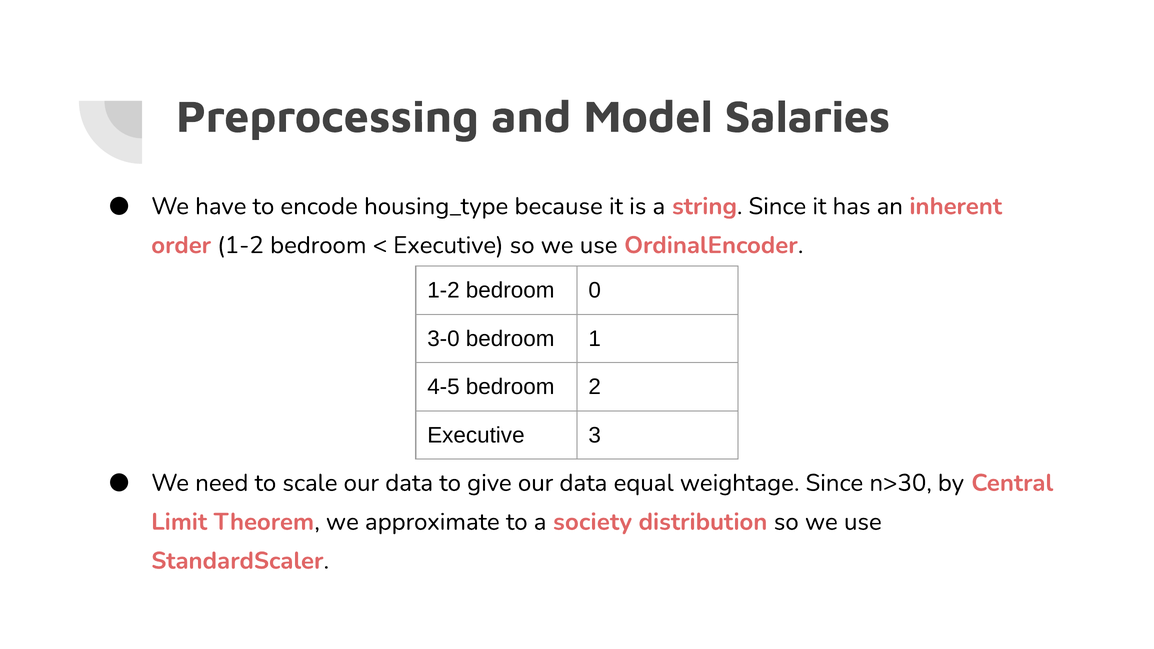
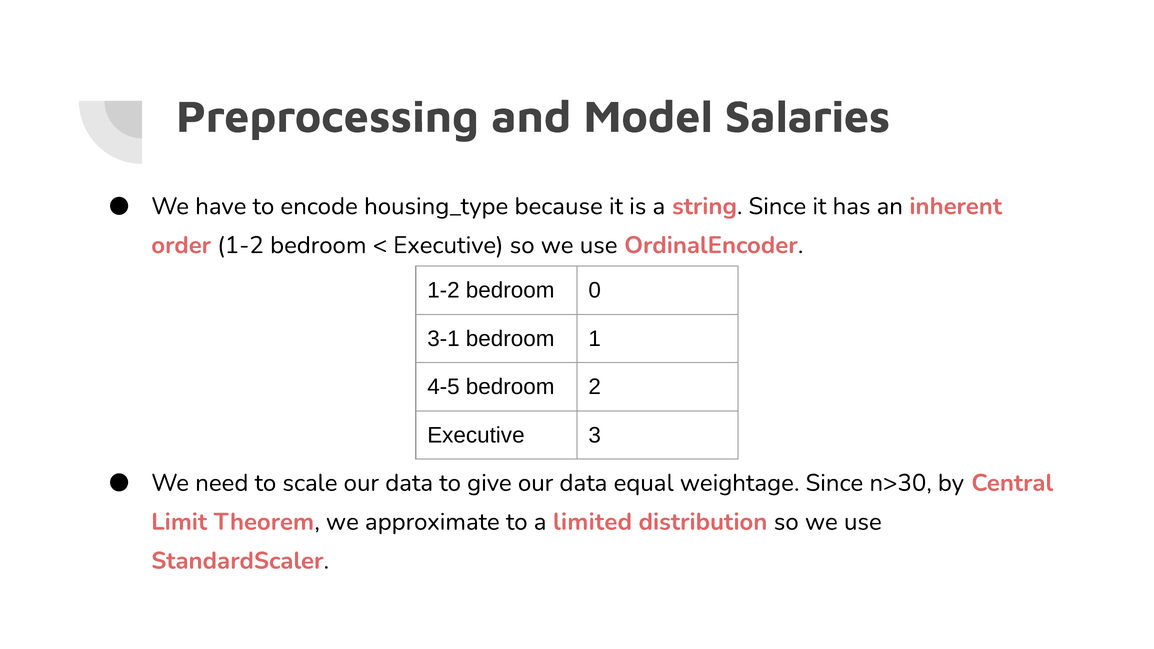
3-0: 3-0 -> 3-1
society: society -> limited
